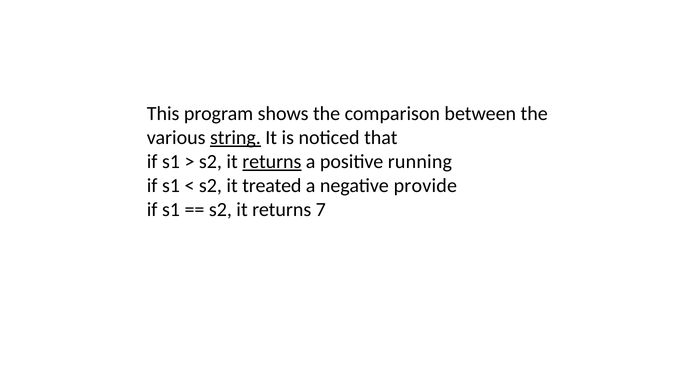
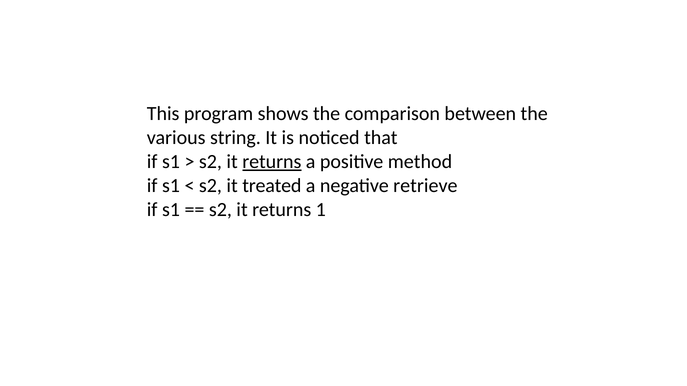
string underline: present -> none
running: running -> method
provide: provide -> retrieve
7: 7 -> 1
